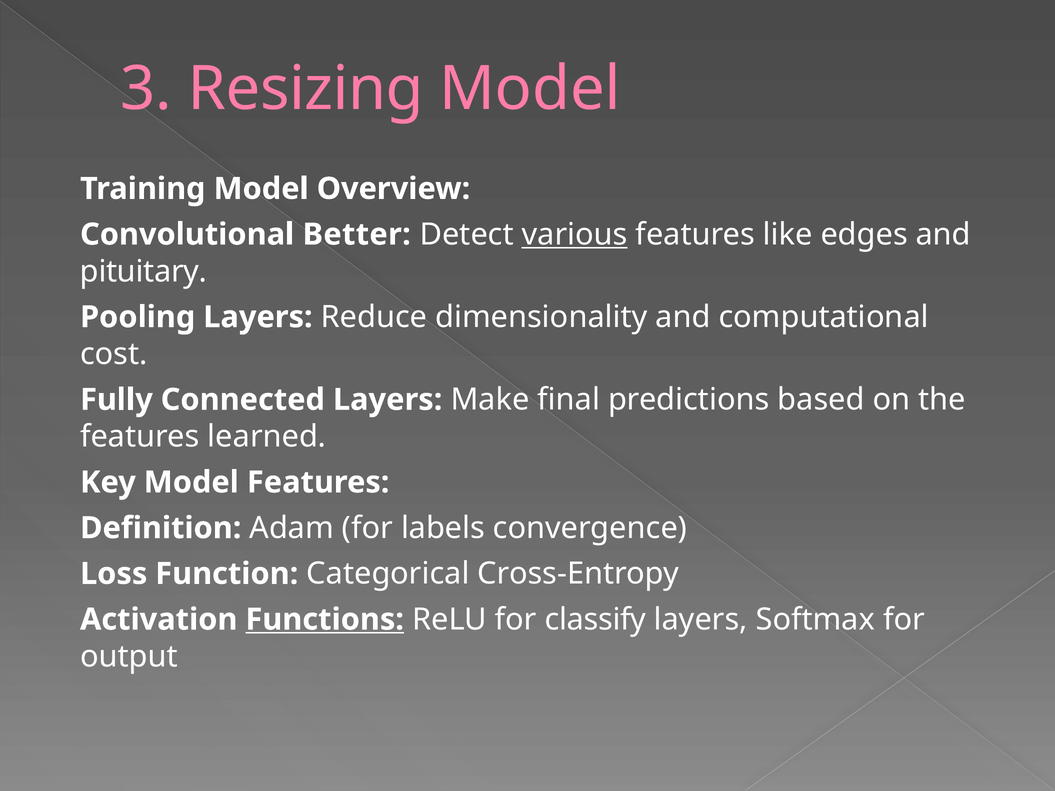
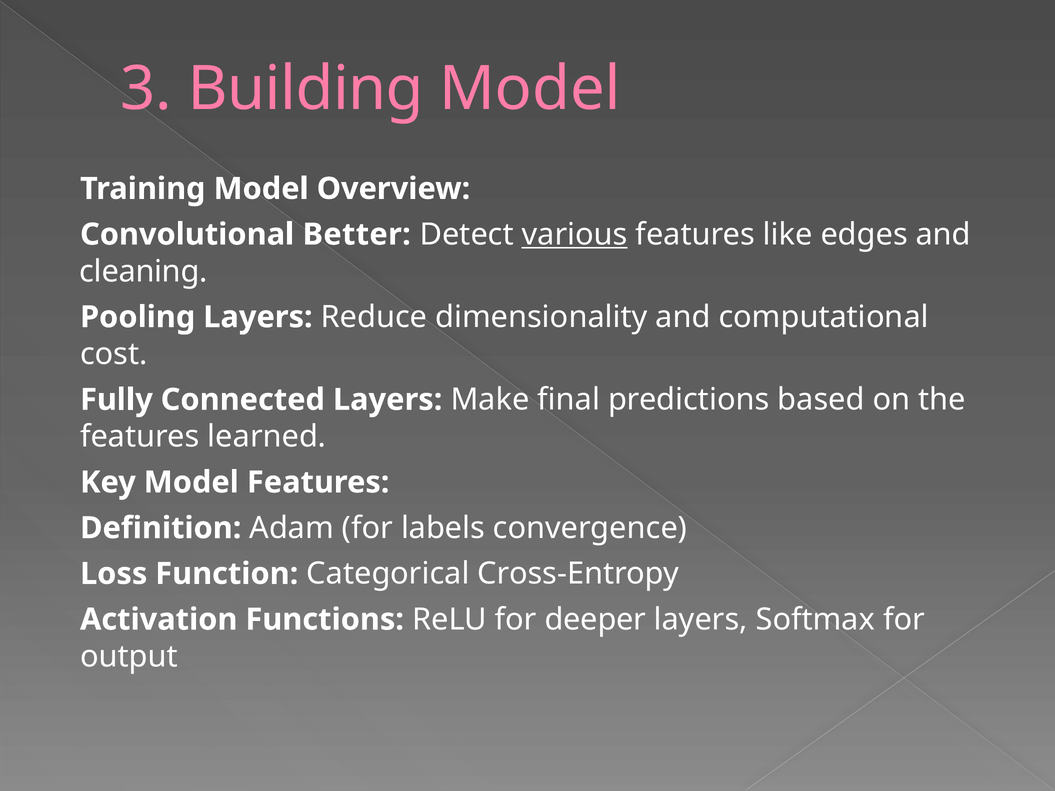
Resizing: Resizing -> Building
pituitary: pituitary -> cleaning
Functions underline: present -> none
classify: classify -> deeper
